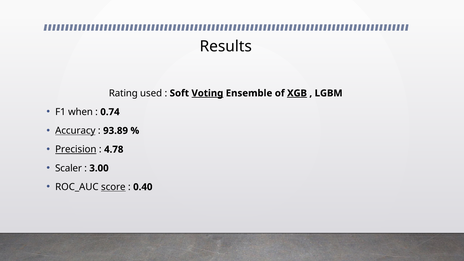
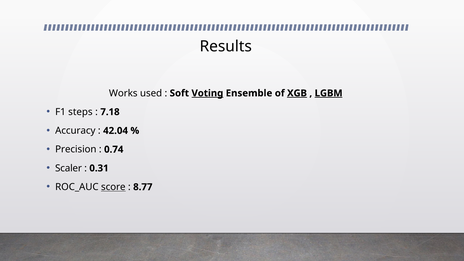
Rating: Rating -> Works
LGBM underline: none -> present
when: when -> steps
0.74: 0.74 -> 7.18
Accuracy underline: present -> none
93.89: 93.89 -> 42.04
Precision underline: present -> none
4.78: 4.78 -> 0.74
3.00: 3.00 -> 0.31
0.40: 0.40 -> 8.77
